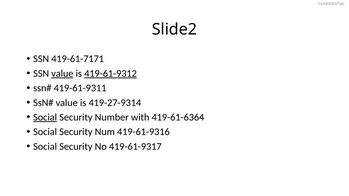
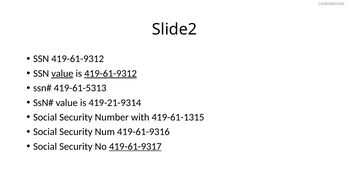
SSN 419-61-7171: 419-61-7171 -> 419-61-9312
419-61-9311: 419-61-9311 -> 419-61-5313
419-27-9314: 419-27-9314 -> 419-21-9314
Social at (45, 117) underline: present -> none
419-61-6364: 419-61-6364 -> 419-61-1315
419-61-9317 underline: none -> present
